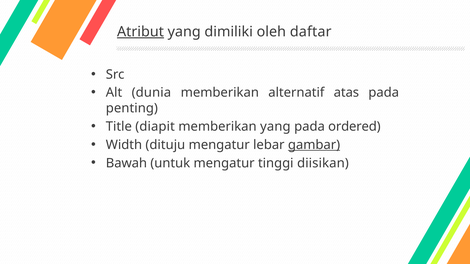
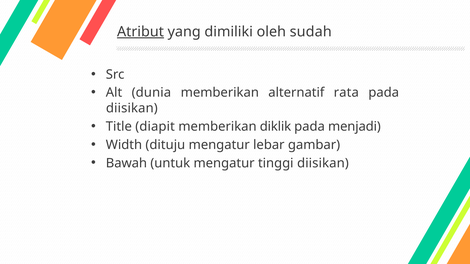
daftar: daftar -> sudah
atas: atas -> rata
penting at (132, 108): penting -> diisikan
memberikan yang: yang -> diklik
ordered: ordered -> menjadi
gambar underline: present -> none
